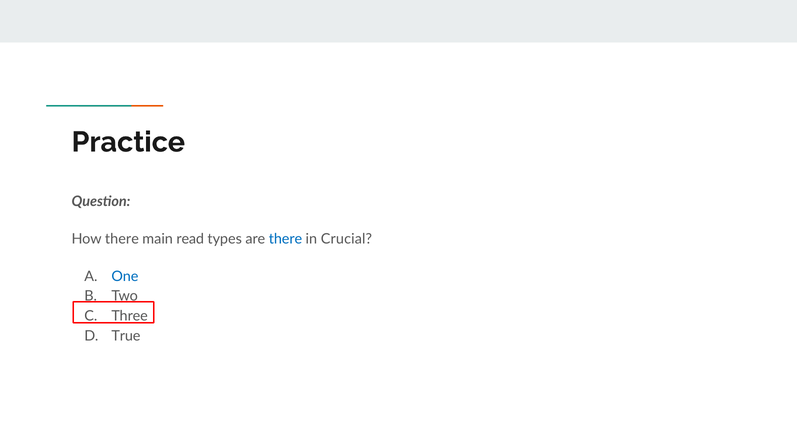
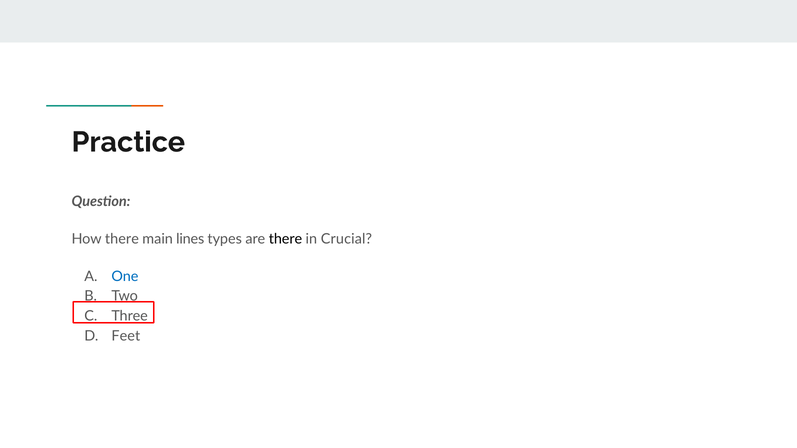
read: read -> lines
there at (285, 239) colour: blue -> black
True: True -> Feet
